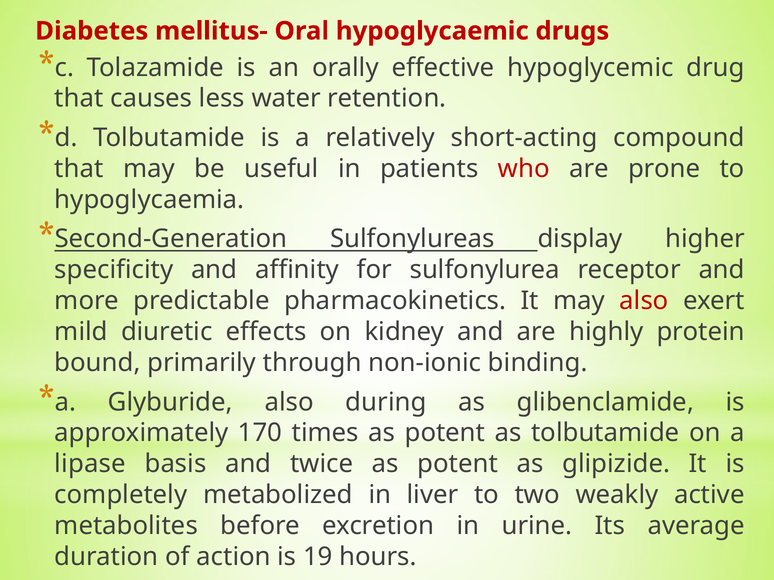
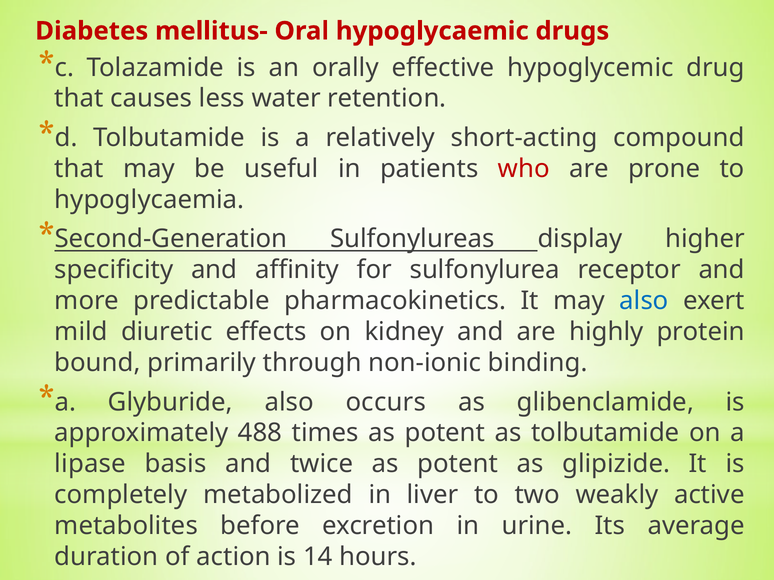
also at (644, 301) colour: red -> blue
during: during -> occurs
170: 170 -> 488
19: 19 -> 14
